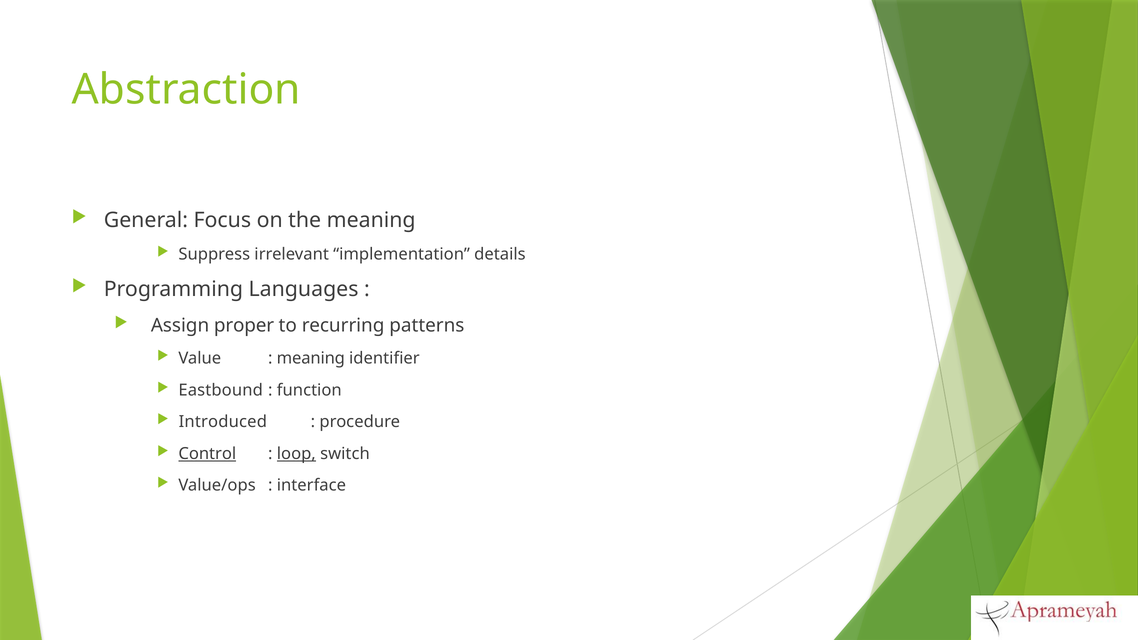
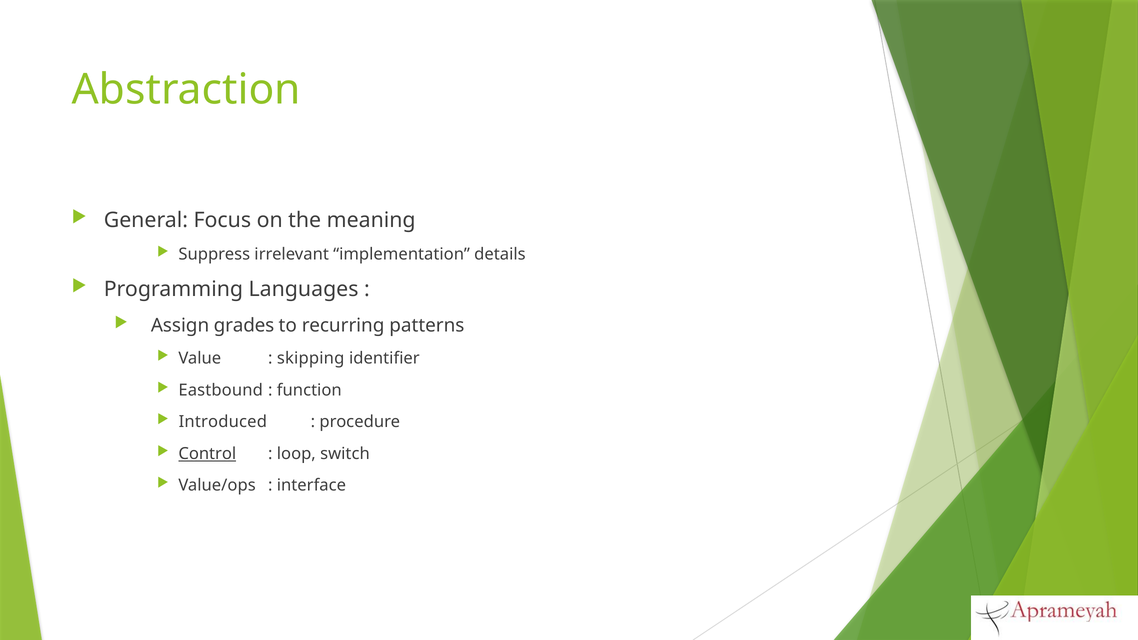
proper: proper -> grades
meaning at (311, 358): meaning -> skipping
loop underline: present -> none
